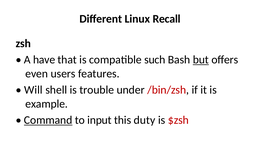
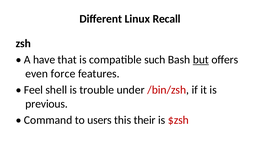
users: users -> force
Will: Will -> Feel
example: example -> previous
Command underline: present -> none
input: input -> users
duty: duty -> their
